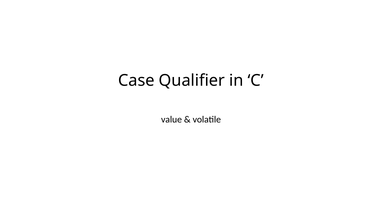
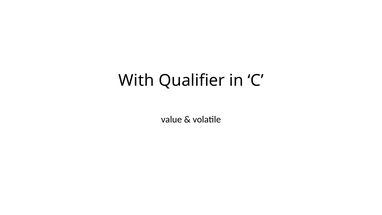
Case: Case -> With
